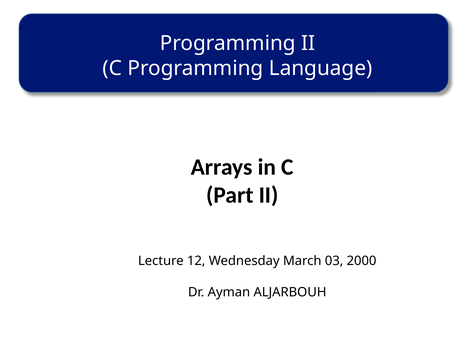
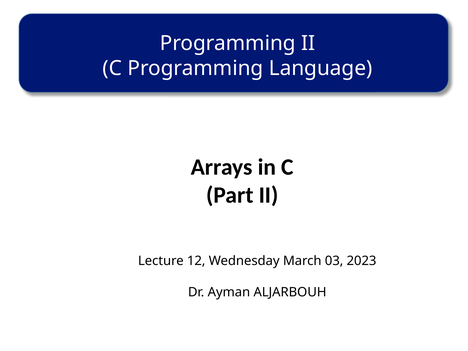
2000: 2000 -> 2023
